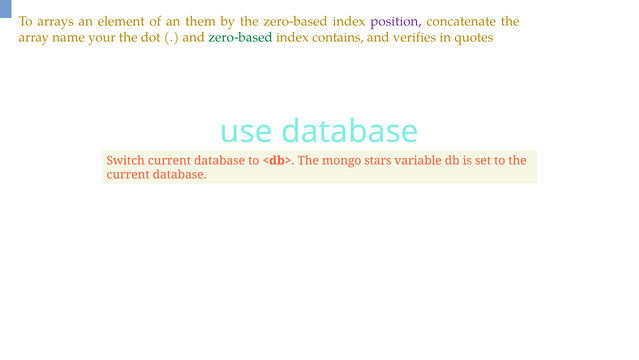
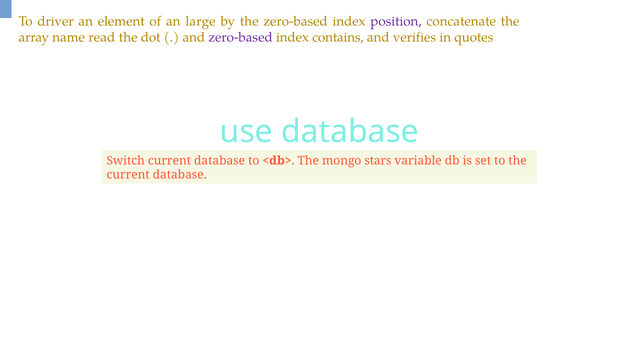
arrays: arrays -> driver
them: them -> large
your: your -> read
zero-based at (241, 37) colour: green -> purple
